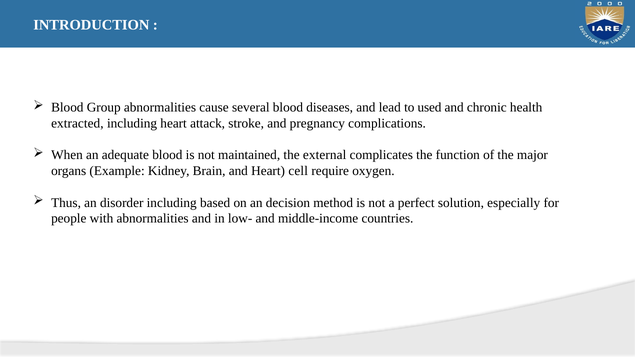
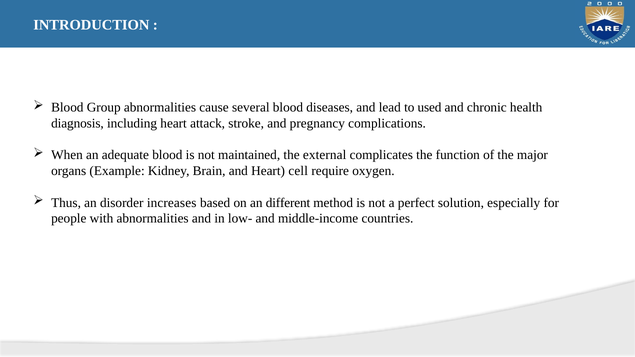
extracted: extracted -> diagnosis
disorder including: including -> increases
decision: decision -> different
